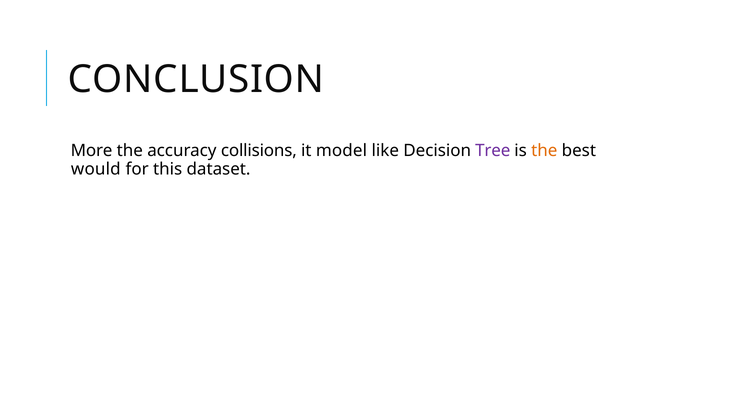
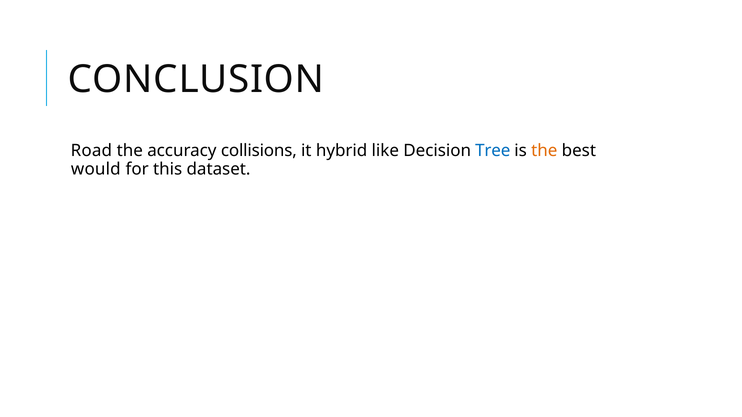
More: More -> Road
model: model -> hybrid
Tree colour: purple -> blue
